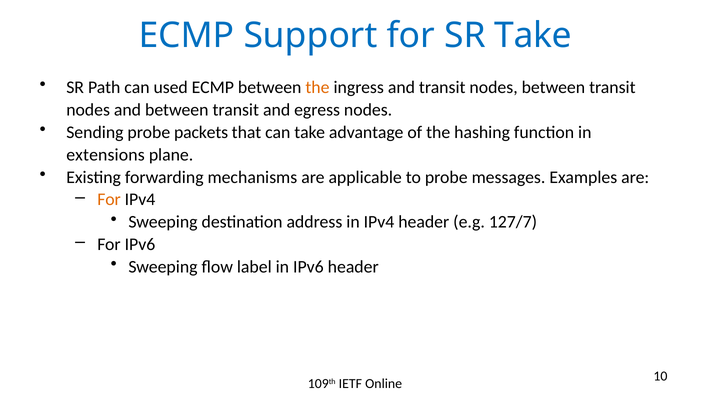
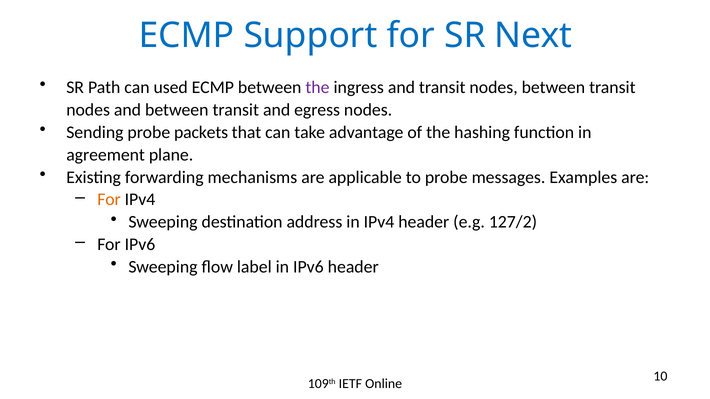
SR Take: Take -> Next
the at (317, 87) colour: orange -> purple
extensions: extensions -> agreement
127/7: 127/7 -> 127/2
